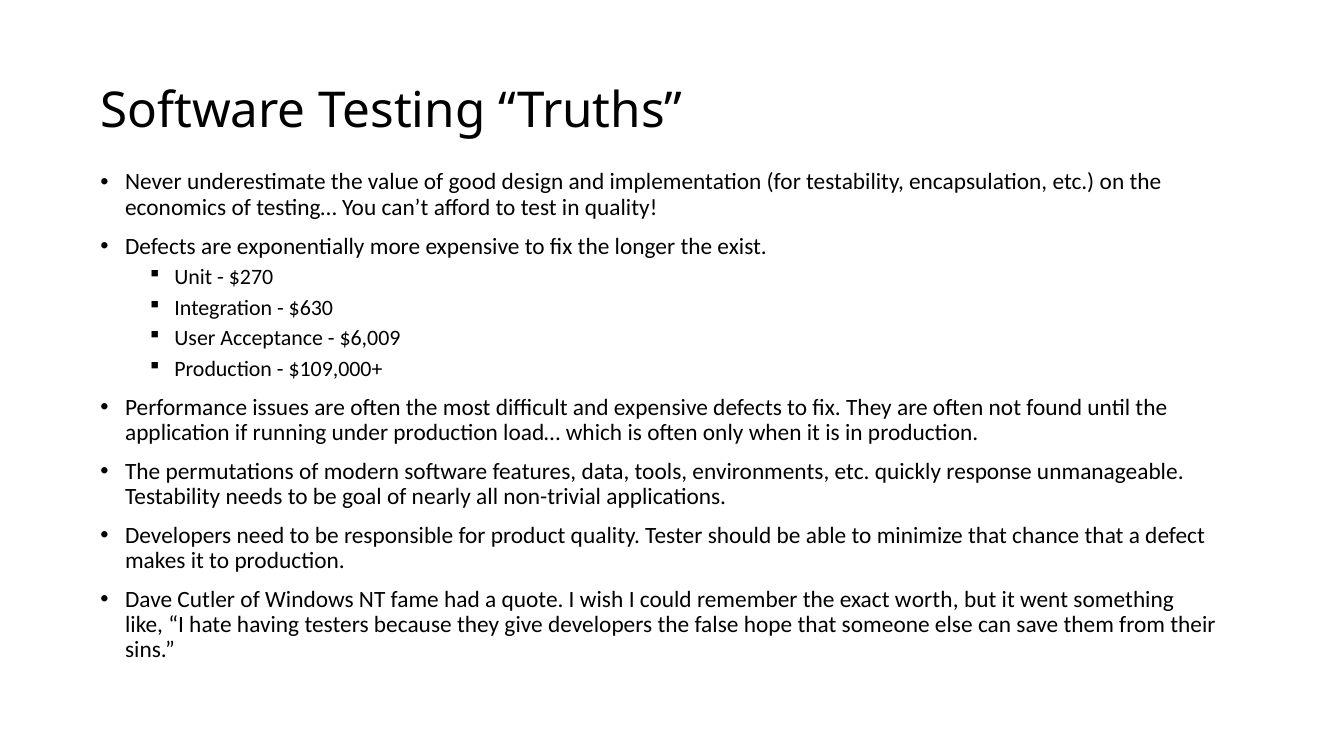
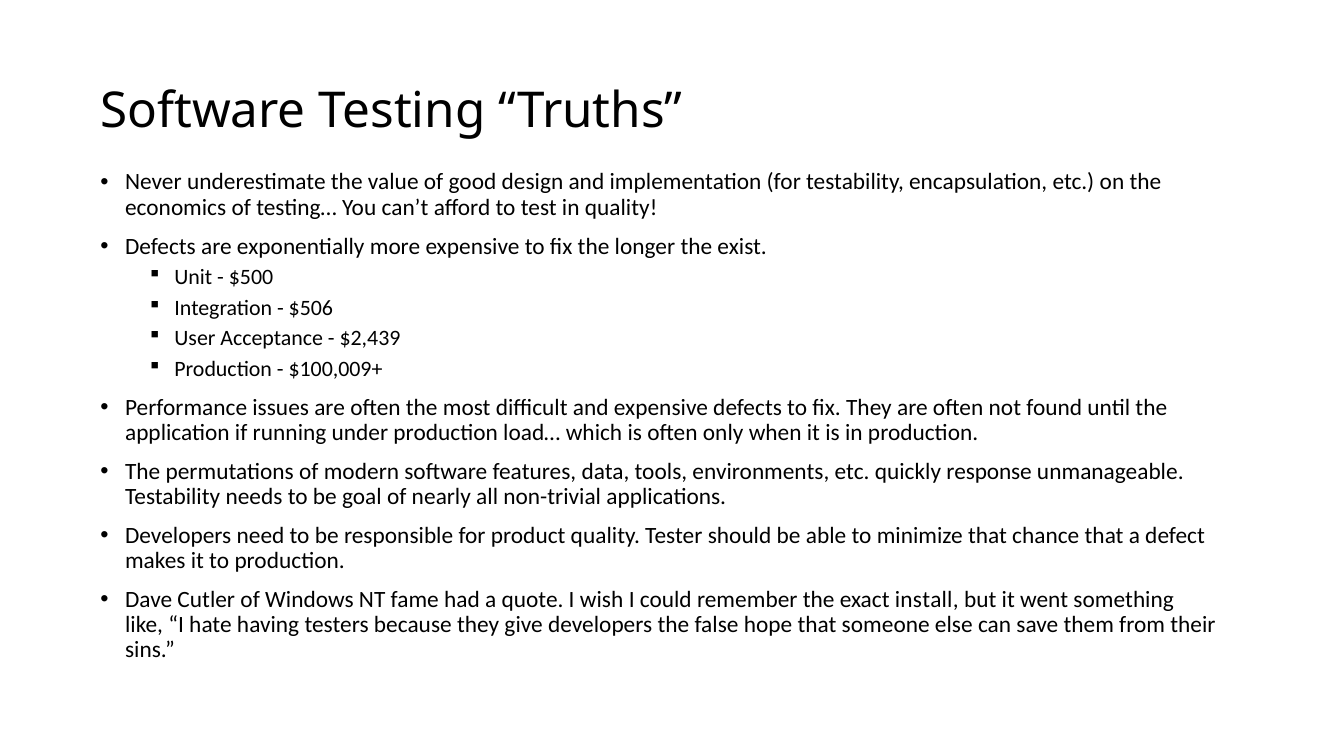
$270: $270 -> $500
$630: $630 -> $506
$6,009: $6,009 -> $2,439
$109,000+: $109,000+ -> $100,009+
worth: worth -> install
